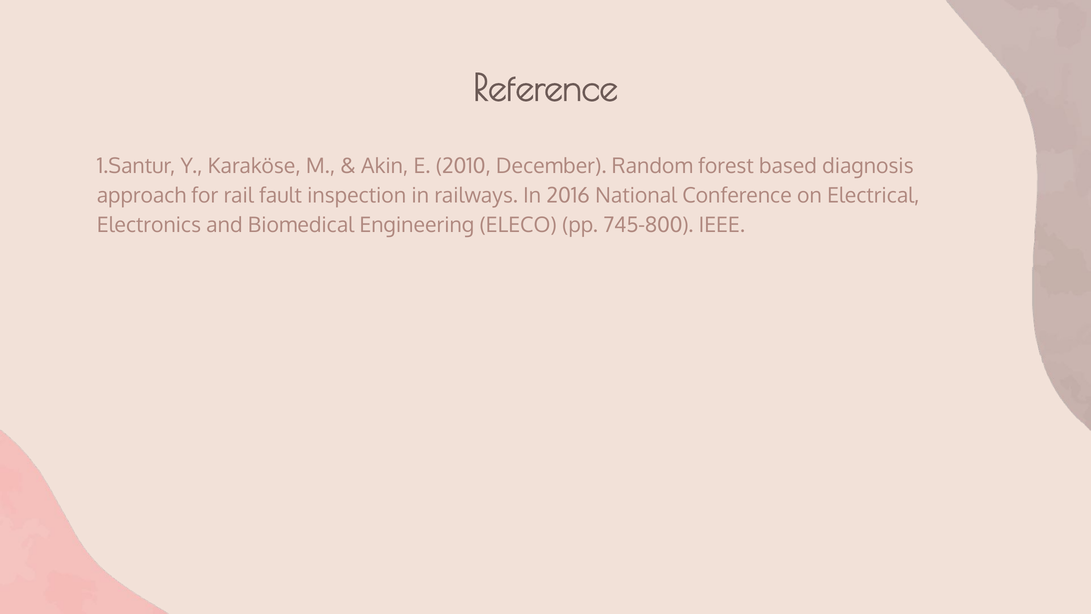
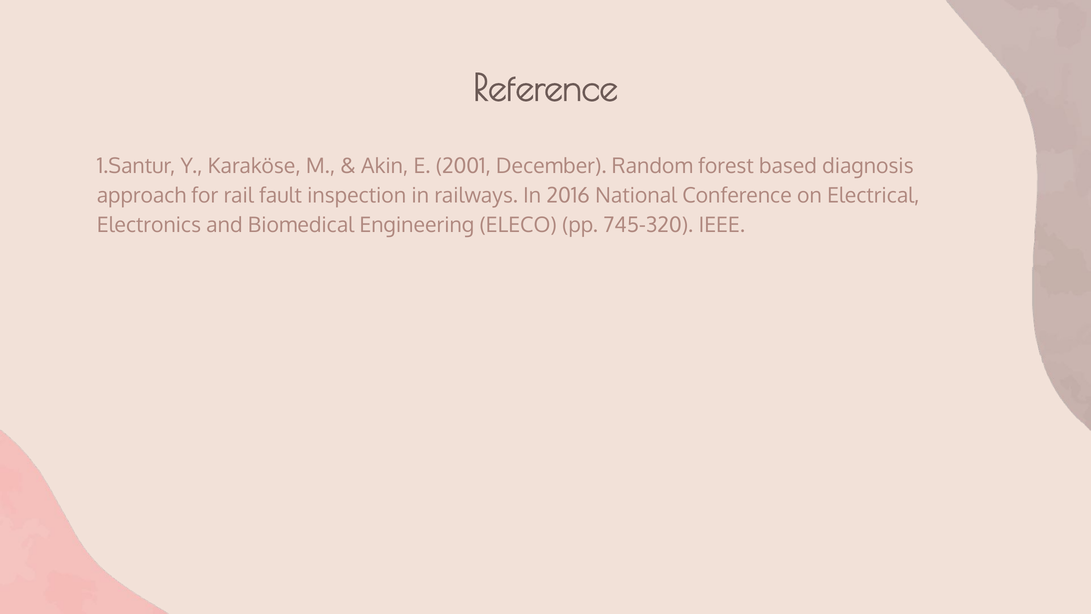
2010: 2010 -> 2001
745-800: 745-800 -> 745-320
